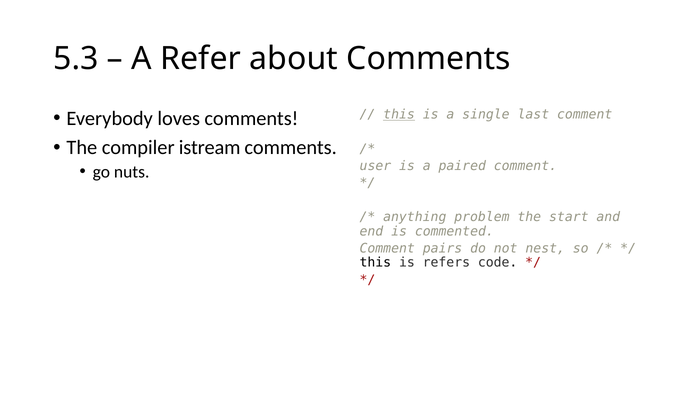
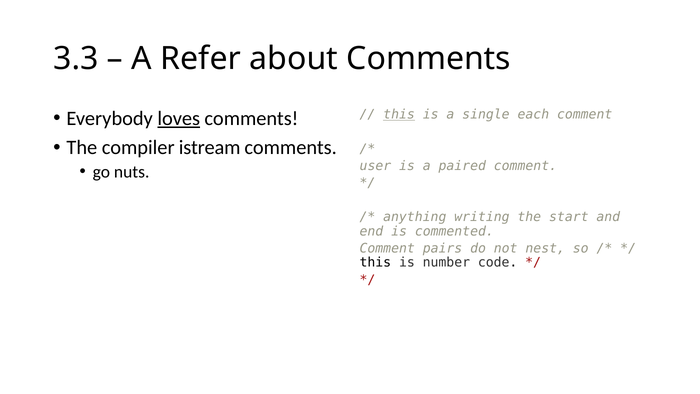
5.3: 5.3 -> 3.3
loves underline: none -> present
last: last -> each
problem: problem -> writing
refers: refers -> number
